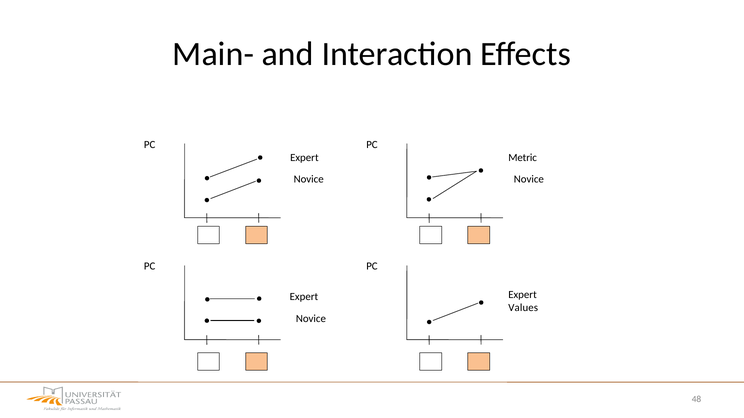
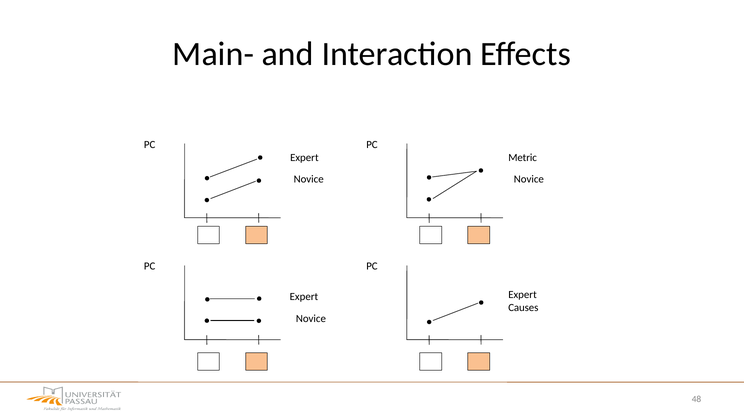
Values: Values -> Causes
